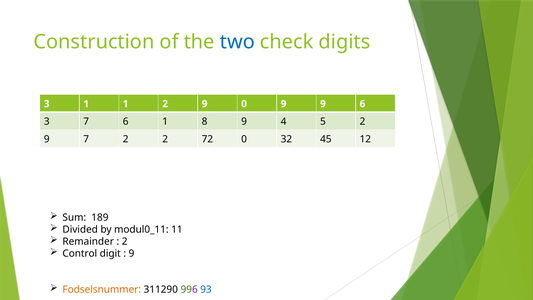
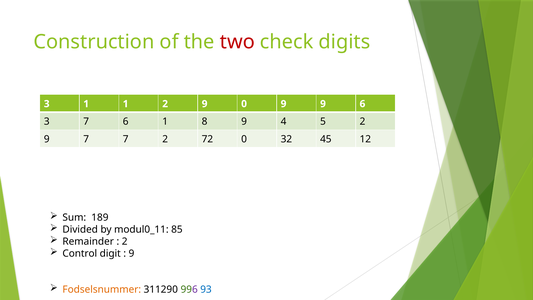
two colour: blue -> red
7 2: 2 -> 7
11: 11 -> 85
